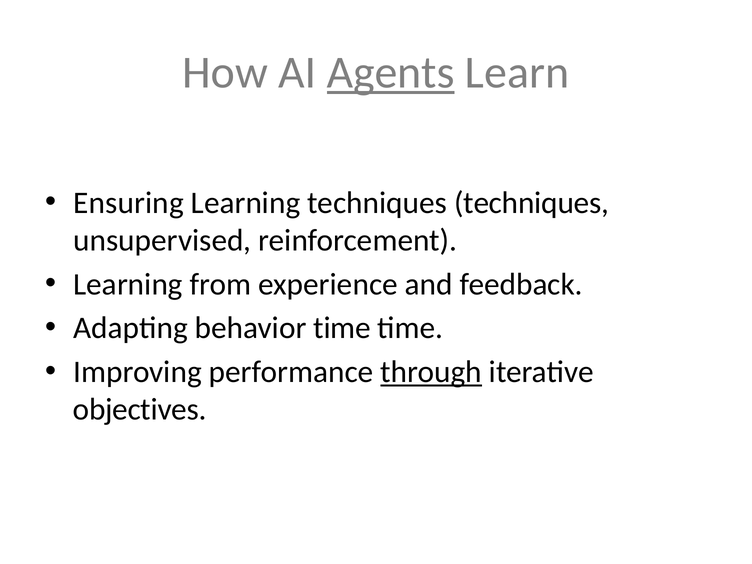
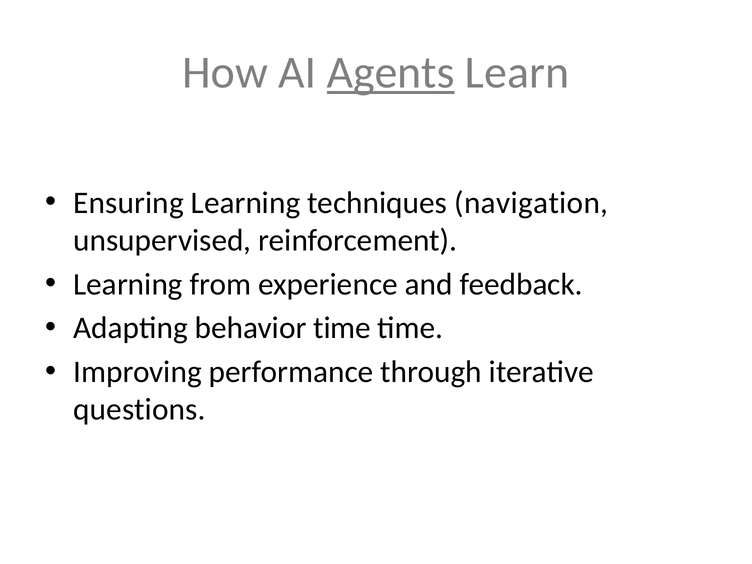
techniques techniques: techniques -> navigation
through underline: present -> none
objectives: objectives -> questions
